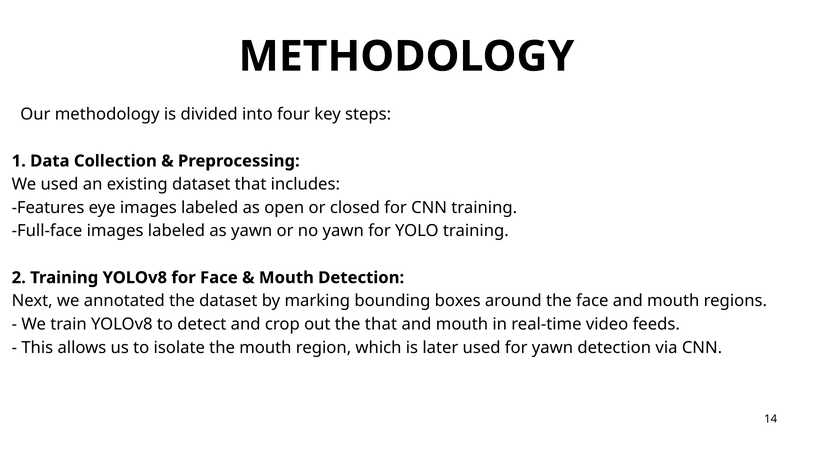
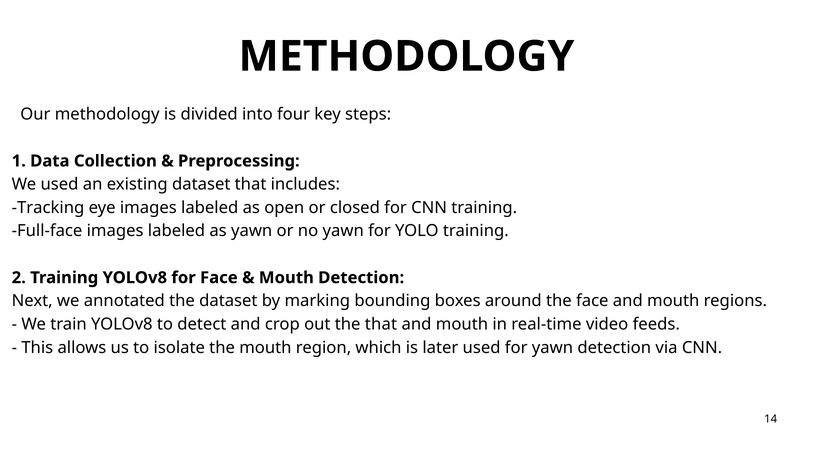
Features: Features -> Tracking
